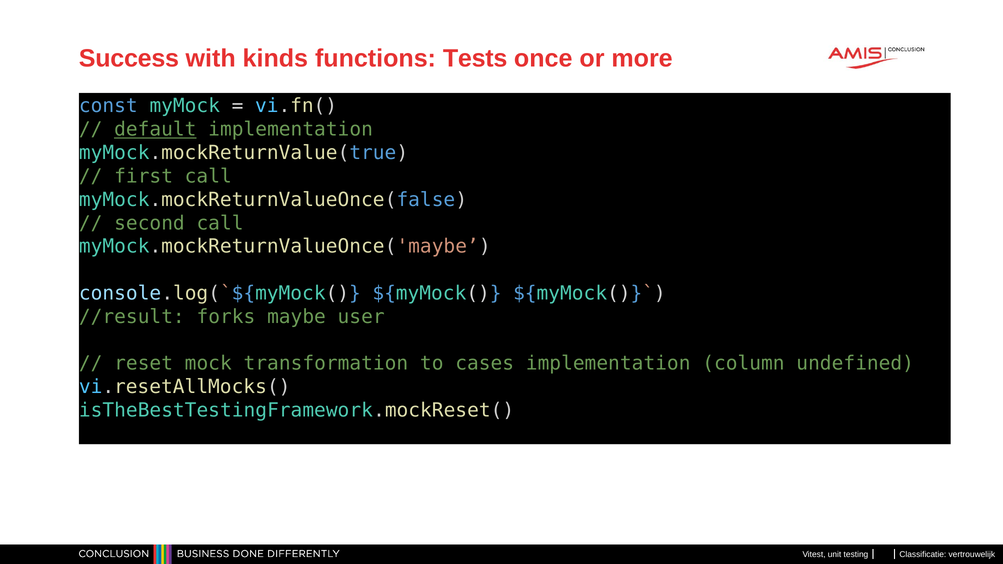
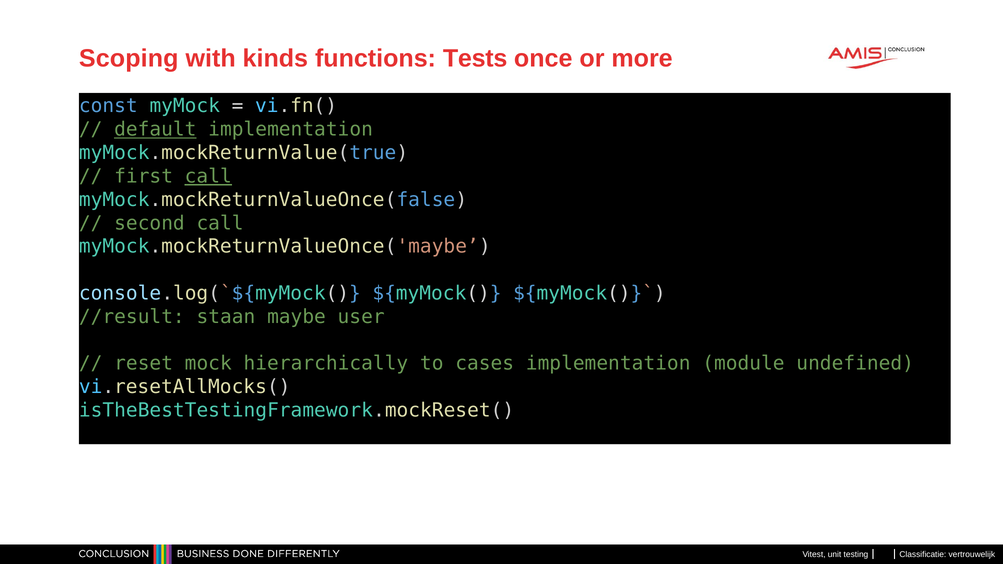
Success: Success -> Scoping
call at (208, 176) underline: none -> present
forks: forks -> staan
transformation: transformation -> hierarchically
column: column -> module
